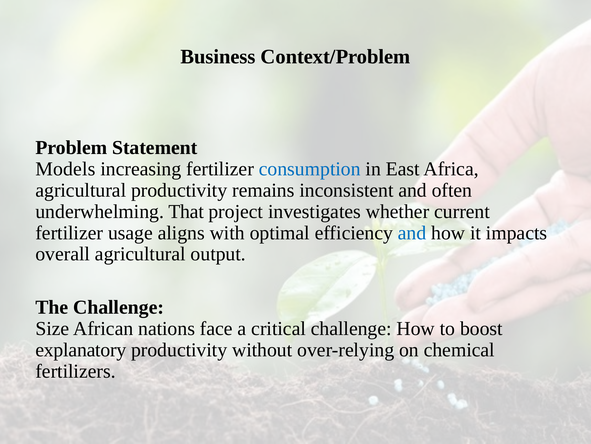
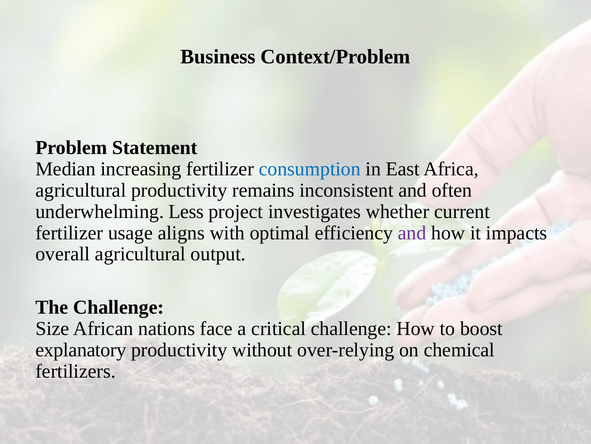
Models: Models -> Median
That: That -> Less
and at (412, 232) colour: blue -> purple
